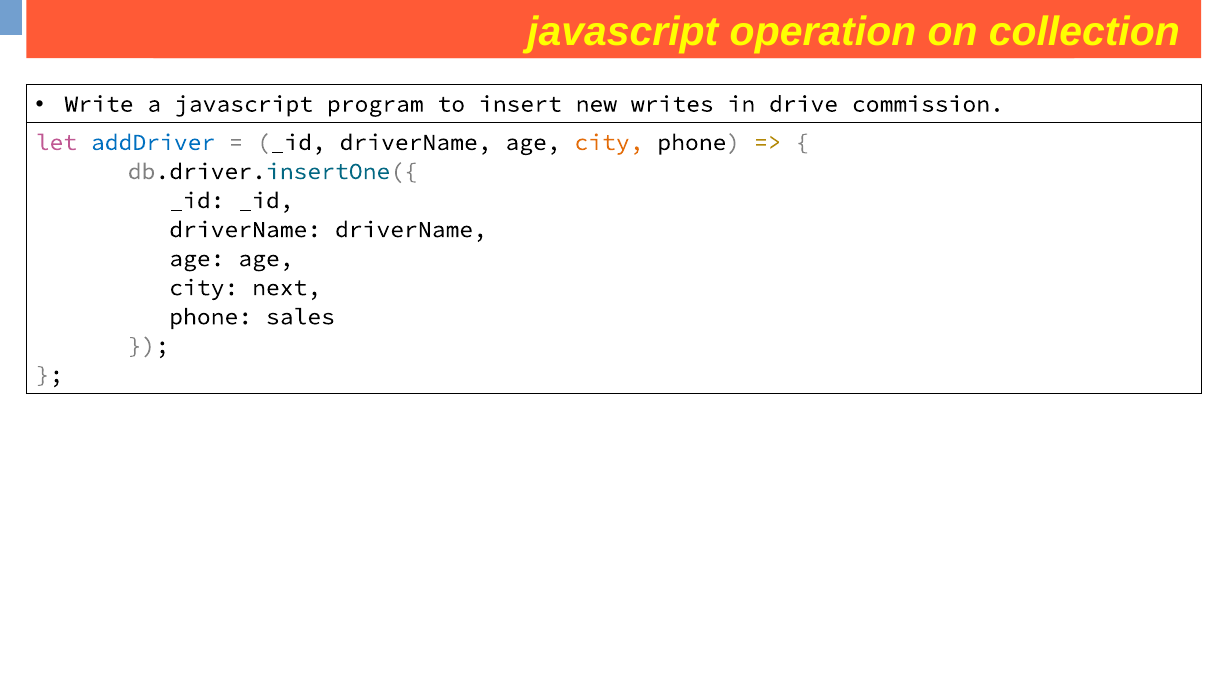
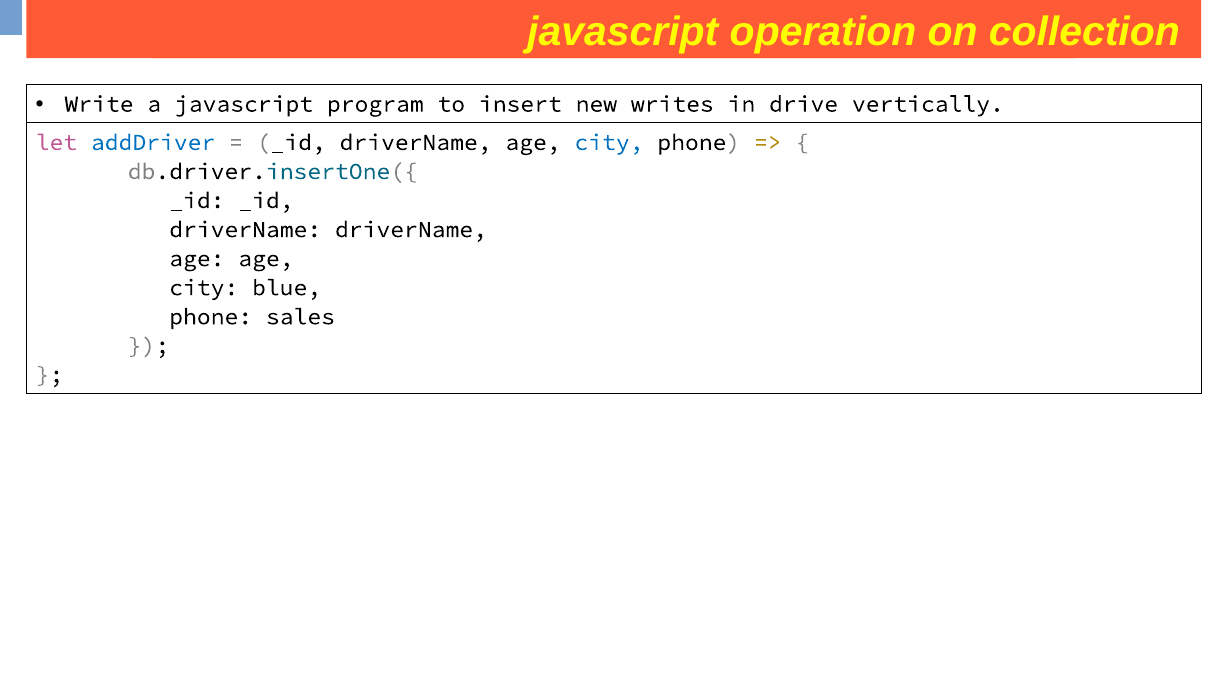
commission: commission -> vertically
city at (609, 142) colour: orange -> blue
next: next -> blue
